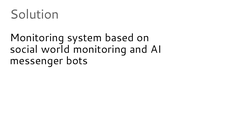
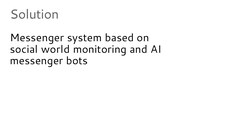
Monitoring at (37, 38): Monitoring -> Messenger
